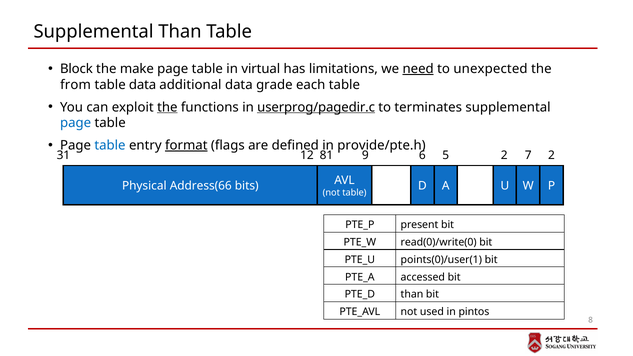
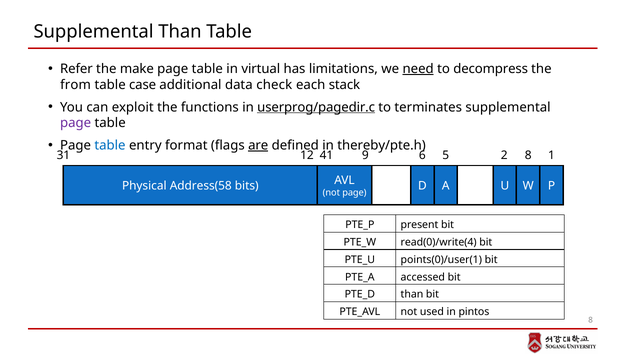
Block: Block -> Refer
unexpected: unexpected -> decompress
table data: data -> case
grade: grade -> check
each table: table -> stack
the at (167, 107) underline: present -> none
page at (76, 123) colour: blue -> purple
format underline: present -> none
are underline: none -> present
provide/pte.h: provide/pte.h -> thereby/pte.h
81: 81 -> 41
5 7: 7 -> 8
2 2: 2 -> 1
Address(66: Address(66 -> Address(58
not table: table -> page
read(0)/write(0: read(0)/write(0 -> read(0)/write(4
